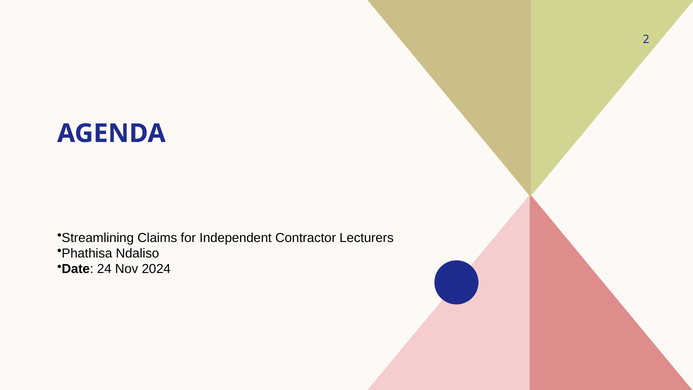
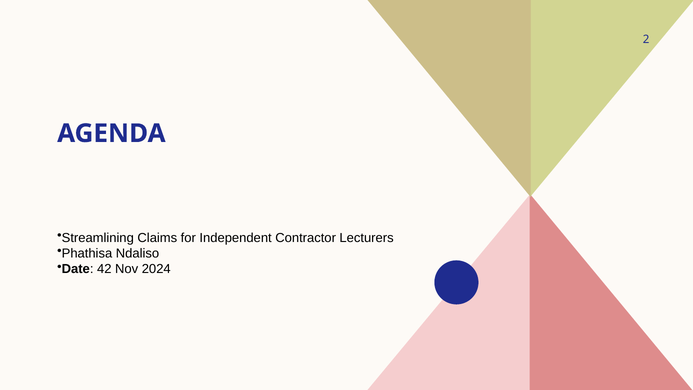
24: 24 -> 42
